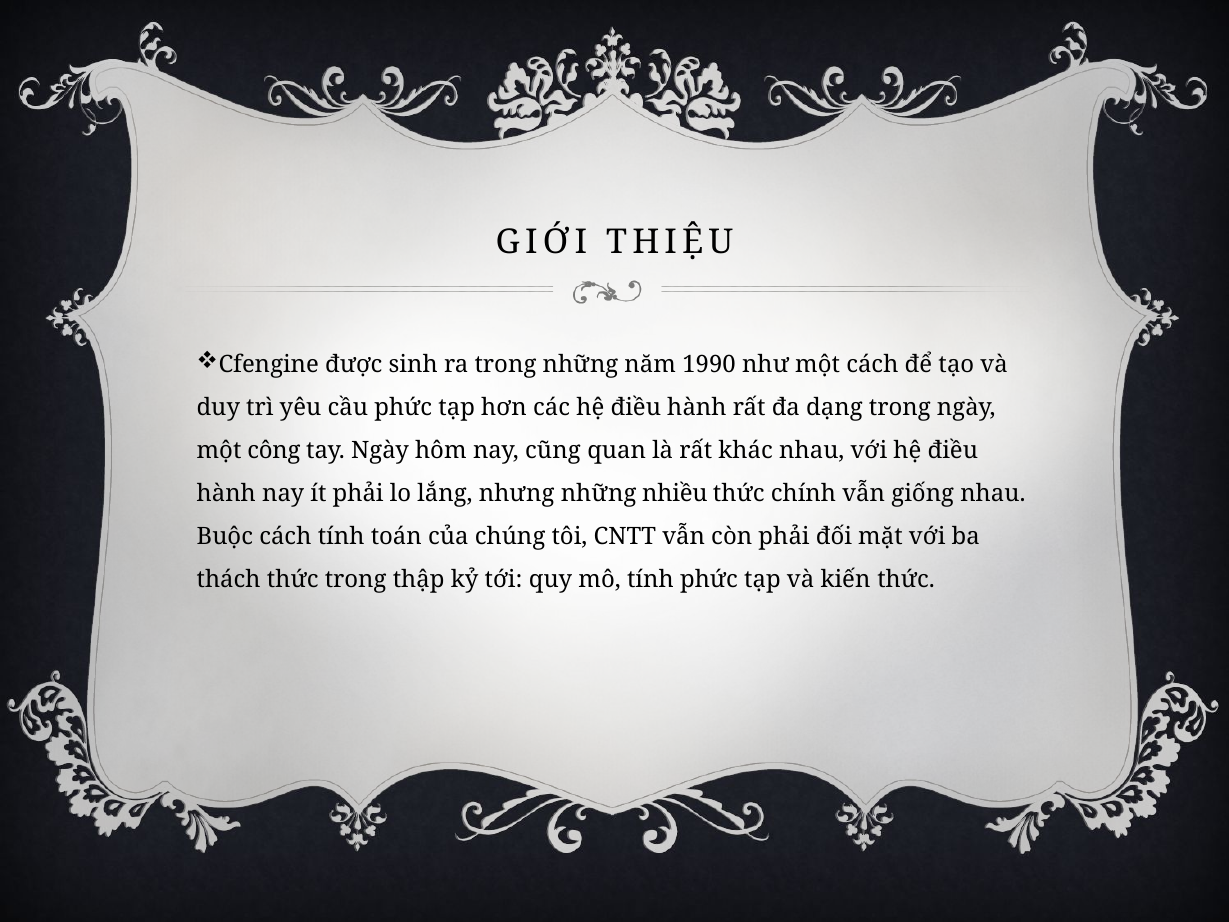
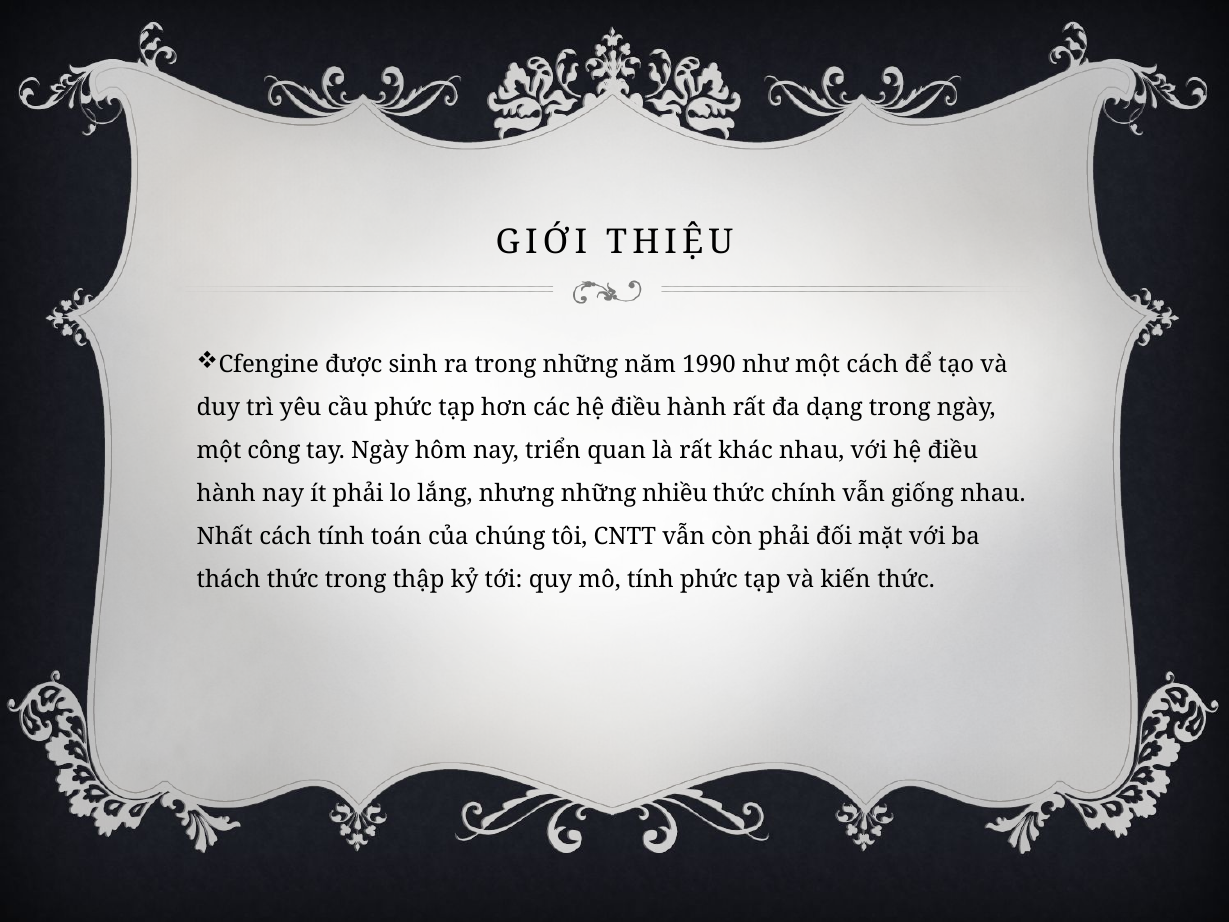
cũng: cũng -> triển
Buộc: Buộc -> Nhất
